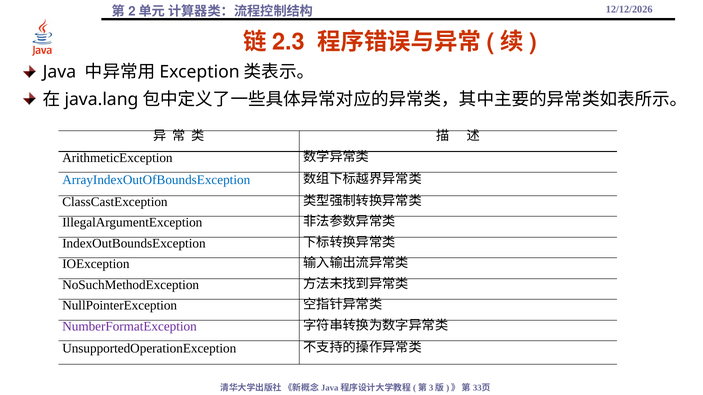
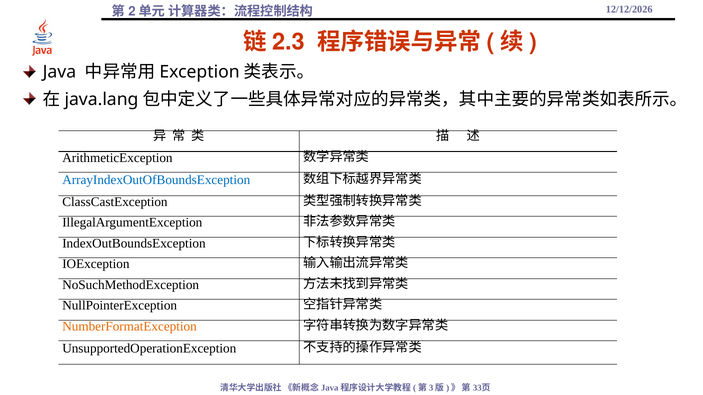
NumberFormatException colour: purple -> orange
